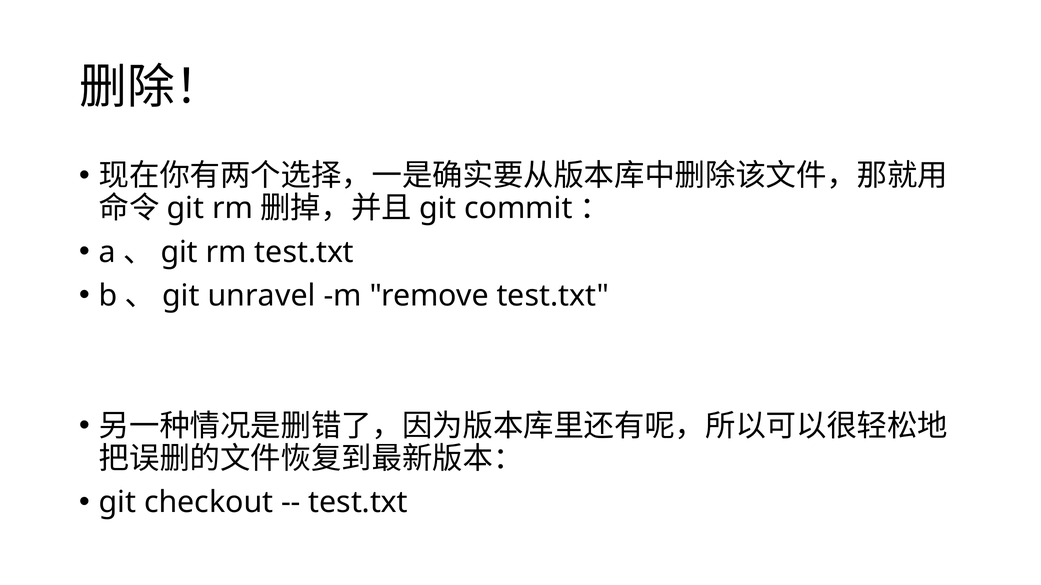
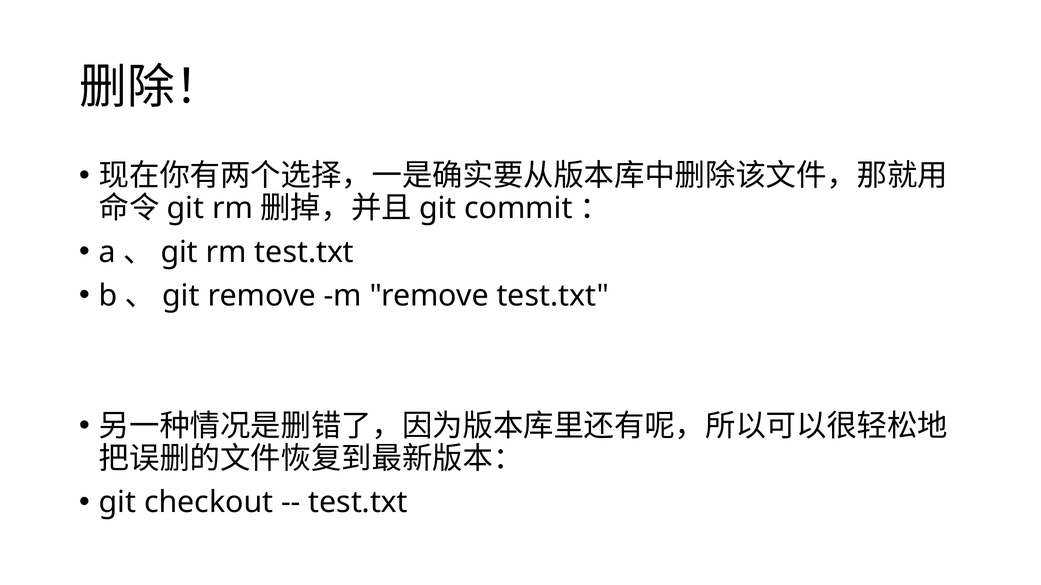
git unravel: unravel -> remove
